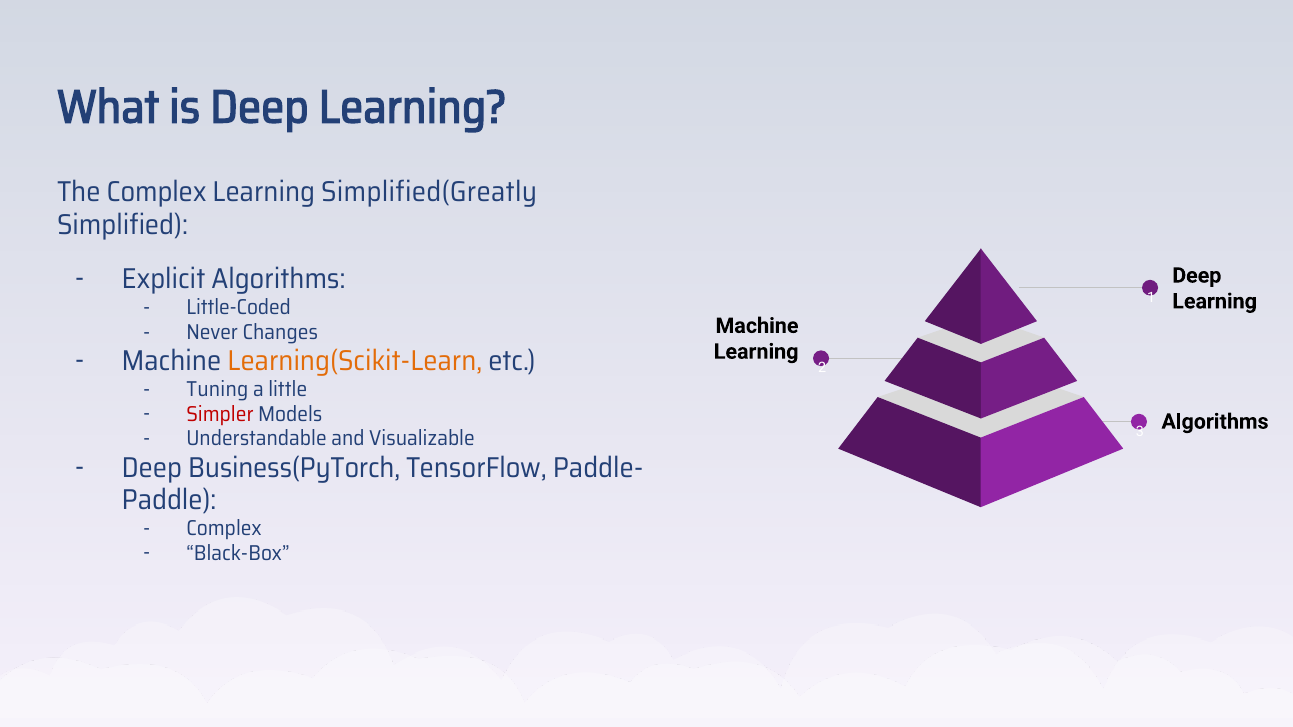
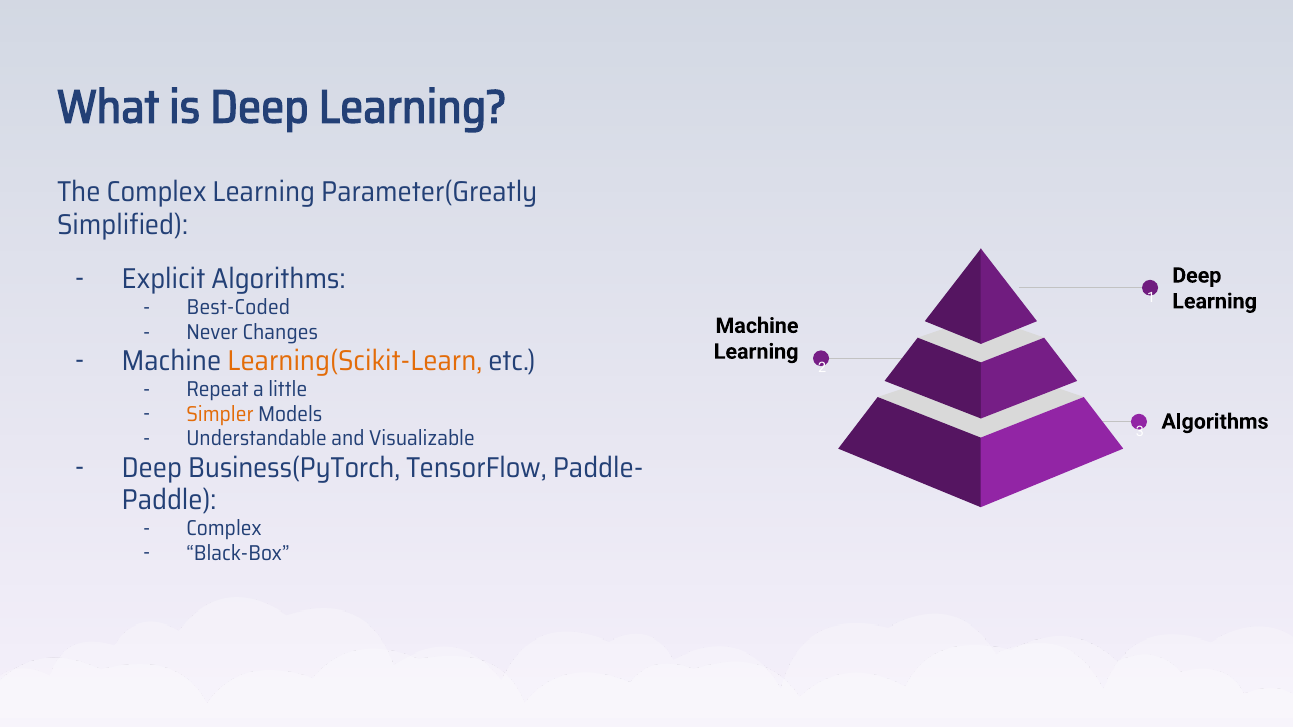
Simplified(Greatly: Simplified(Greatly -> Parameter(Greatly
Little-Coded: Little-Coded -> Best-Coded
Tuning: Tuning -> Repeat
Simpler colour: red -> orange
